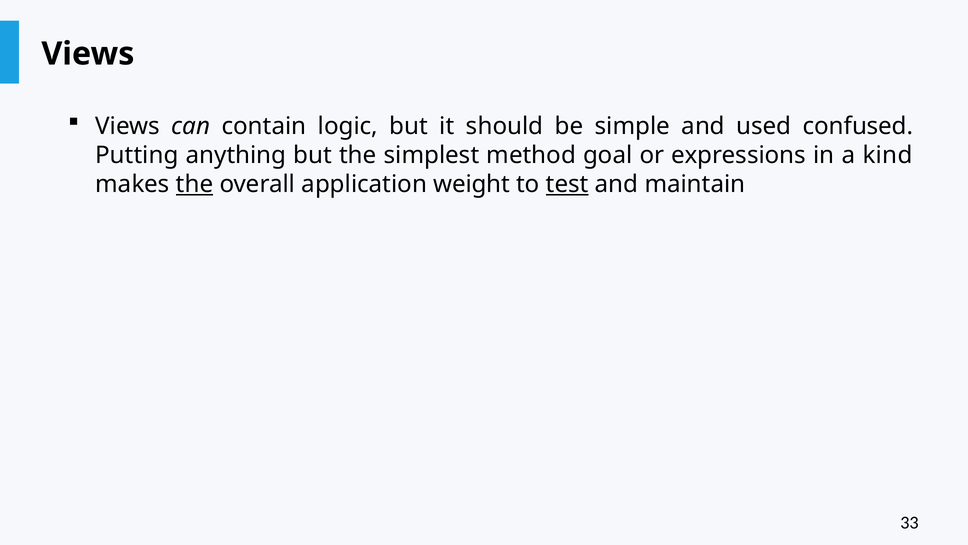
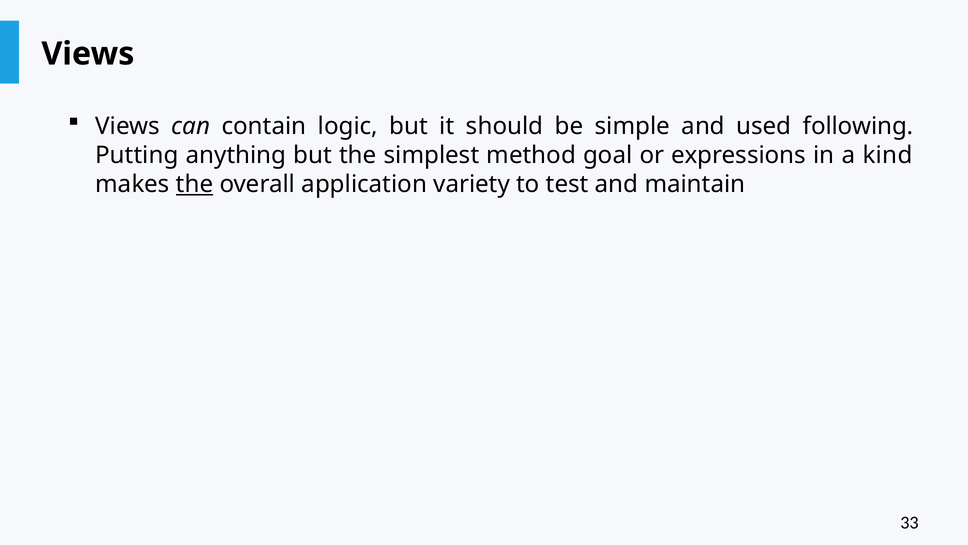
confused: confused -> following
weight: weight -> variety
test underline: present -> none
